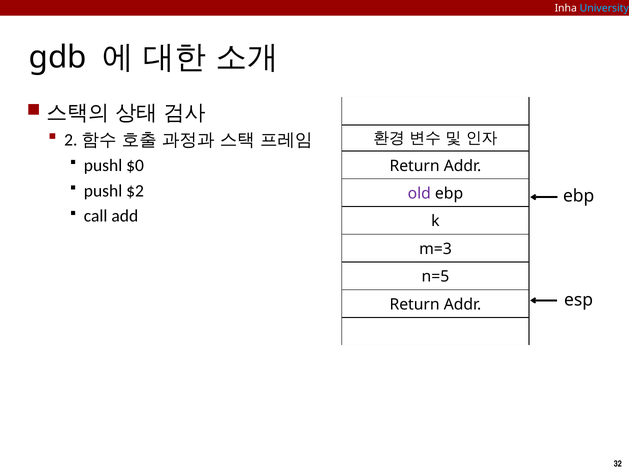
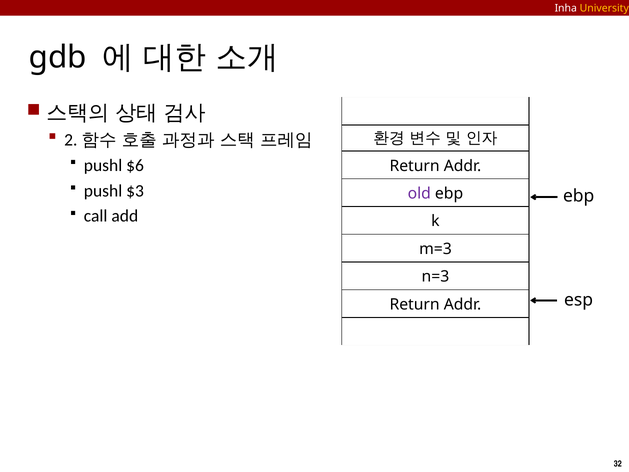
University colour: light blue -> yellow
$0: $0 -> $6
$2: $2 -> $3
n=5: n=5 -> n=3
